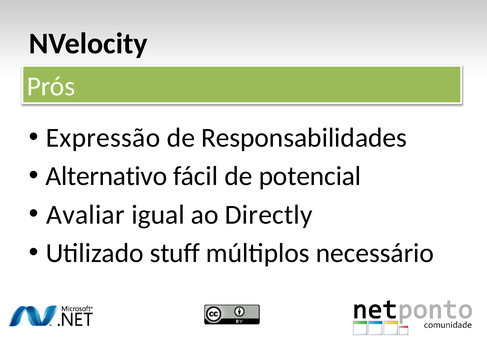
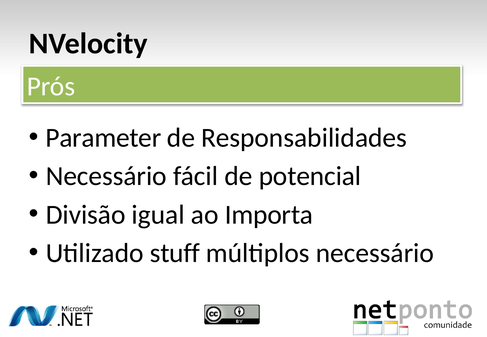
Expressão: Expressão -> Parameter
Alternativo at (106, 176): Alternativo -> Necessário
Avaliar: Avaliar -> Divisão
Directly: Directly -> Importa
